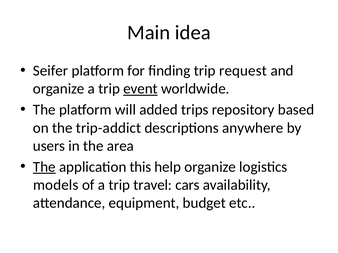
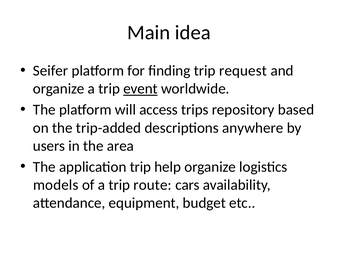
added: added -> access
trip-addict: trip-addict -> trip-added
The at (44, 167) underline: present -> none
application this: this -> trip
travel: travel -> route
